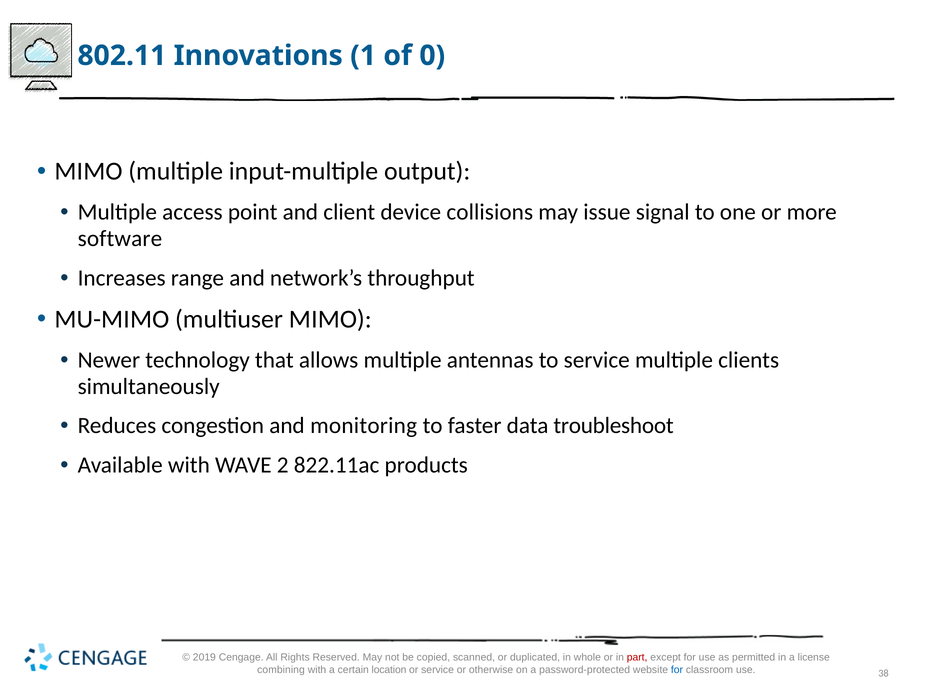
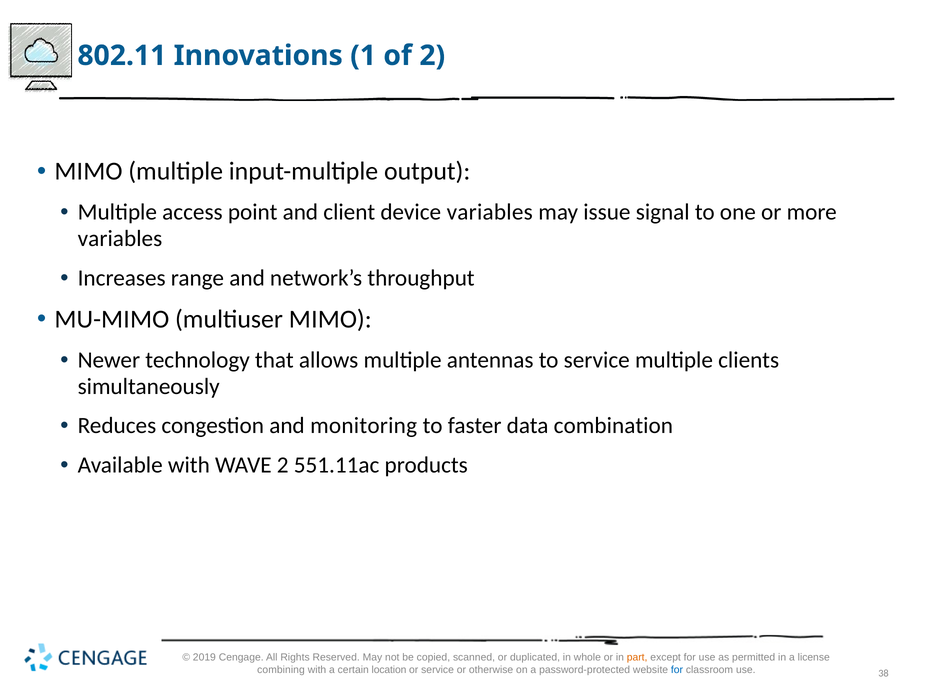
of 0: 0 -> 2
device collisions: collisions -> variables
software at (120, 239): software -> variables
troubleshoot: troubleshoot -> combination
822.11ac: 822.11ac -> 551.11ac
part colour: red -> orange
